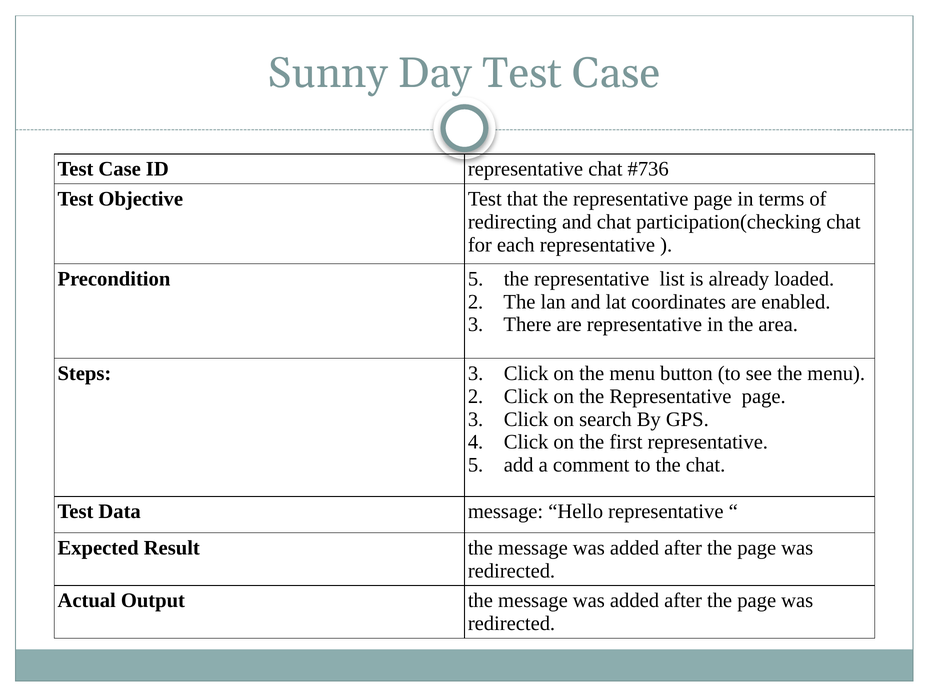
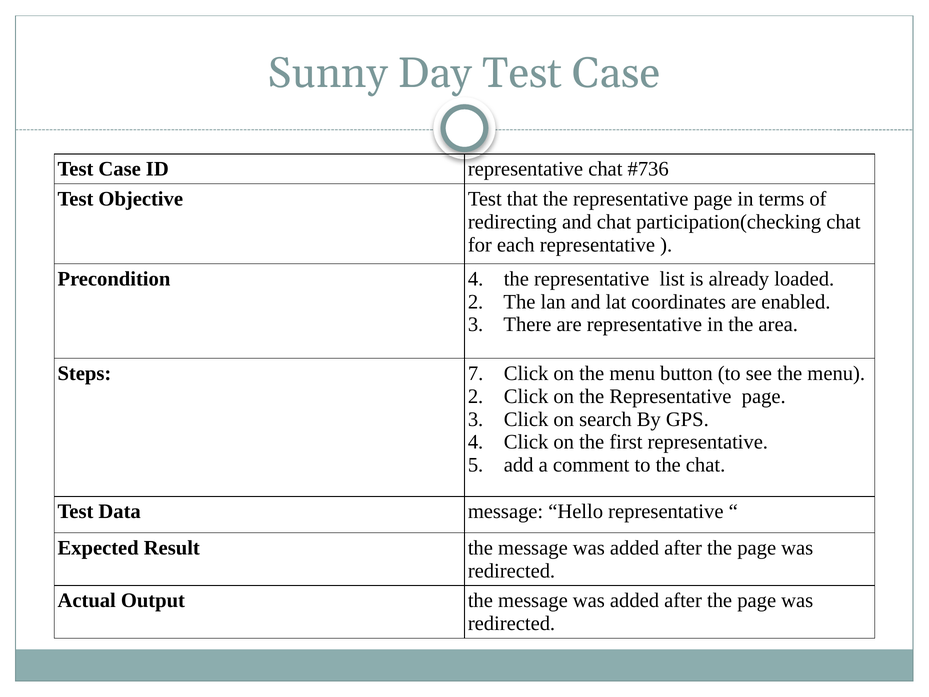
Precondition 5: 5 -> 4
Steps 3: 3 -> 7
